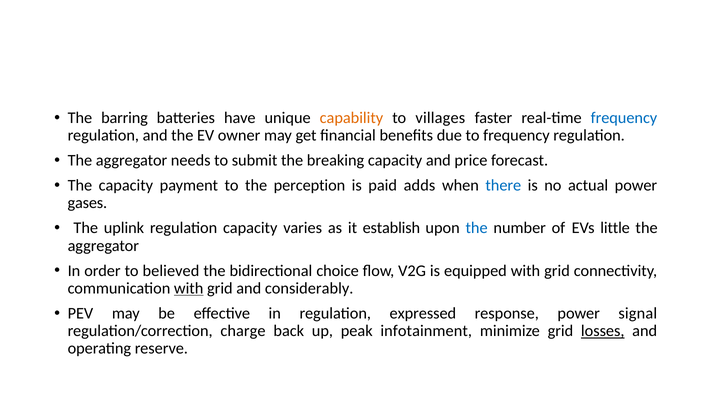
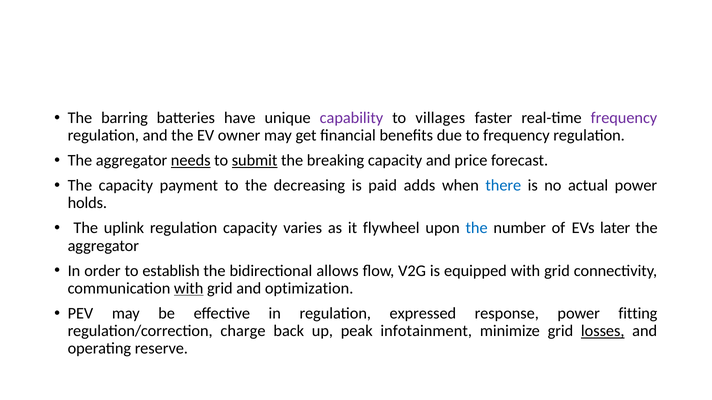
capability colour: orange -> purple
frequency at (624, 118) colour: blue -> purple
needs underline: none -> present
submit underline: none -> present
perception: perception -> decreasing
gases: gases -> holds
establish: establish -> flywheel
little: little -> later
believed: believed -> establish
choice: choice -> allows
considerably: considerably -> optimization
signal: signal -> fitting
